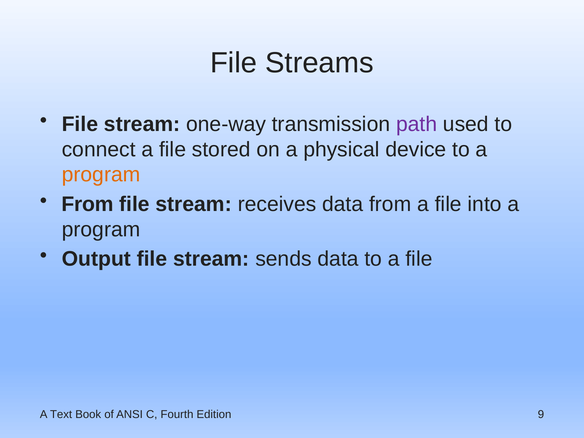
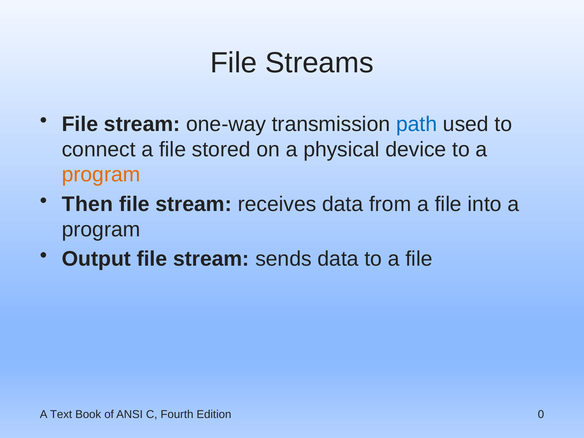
path colour: purple -> blue
From at (88, 204): From -> Then
9: 9 -> 0
